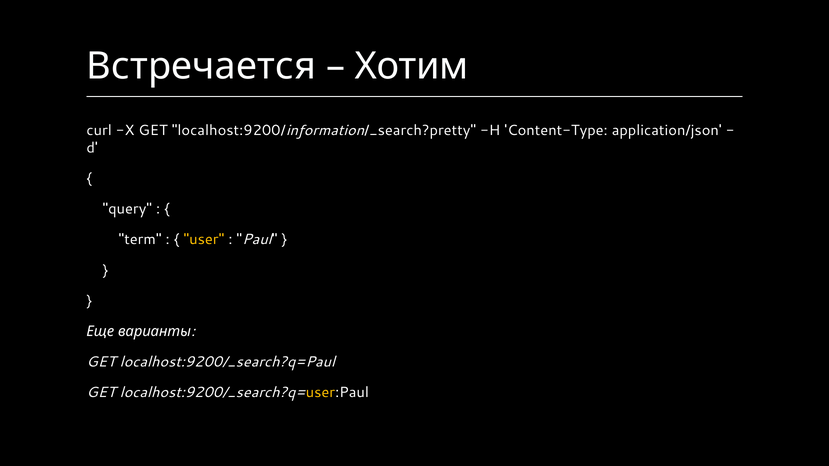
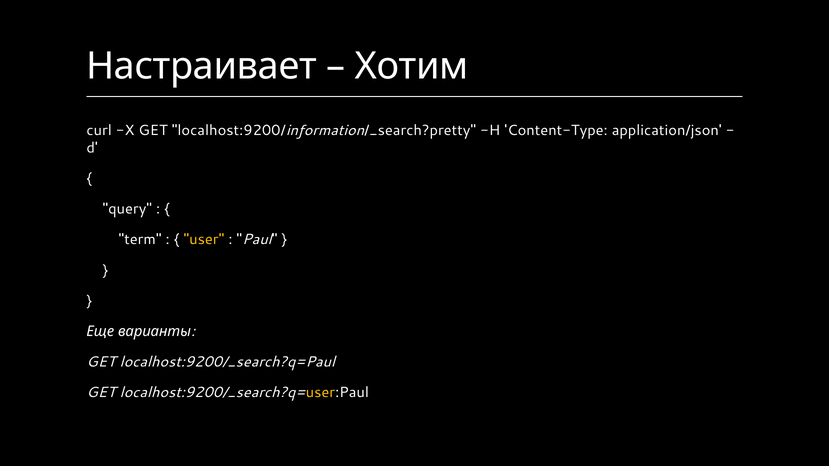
Встречается: Встречается -> Настраивает
